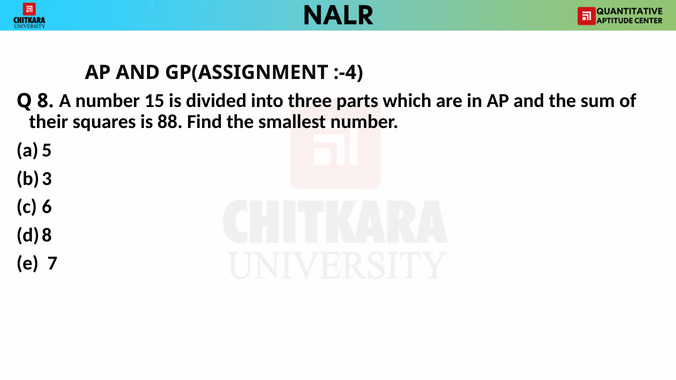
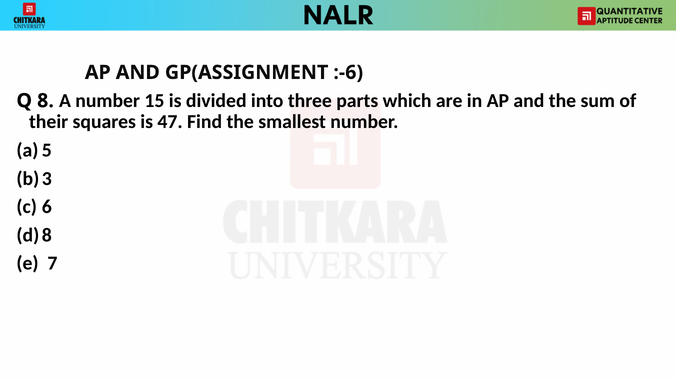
:-4: :-4 -> :-6
88: 88 -> 47
